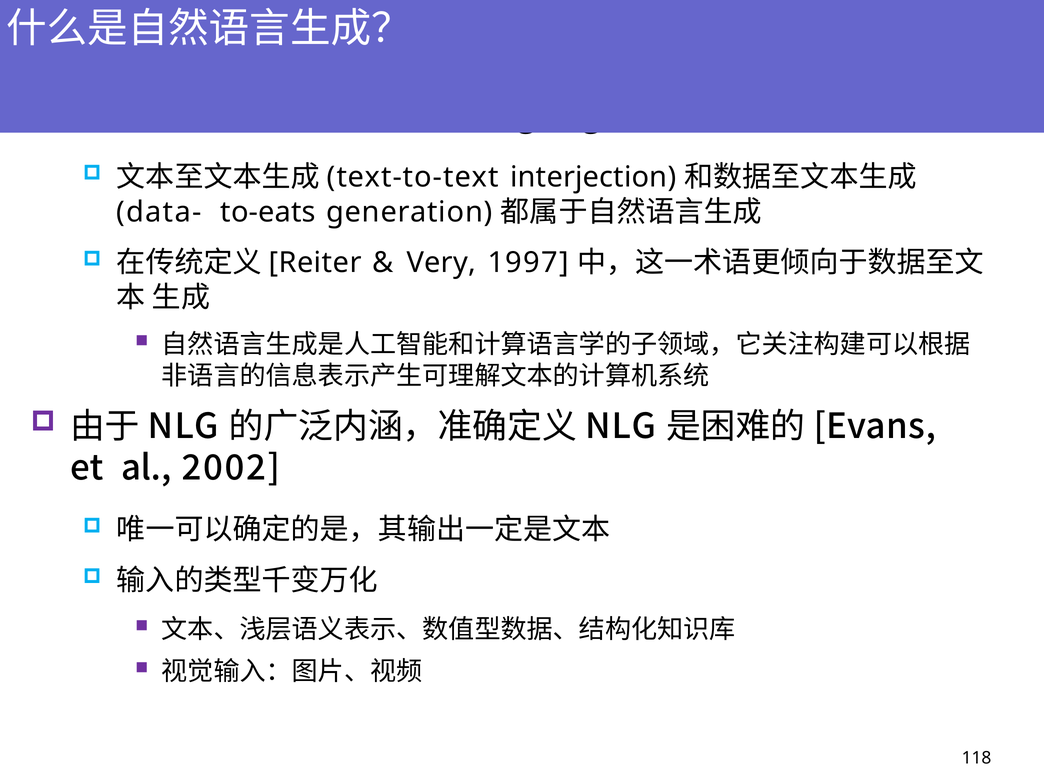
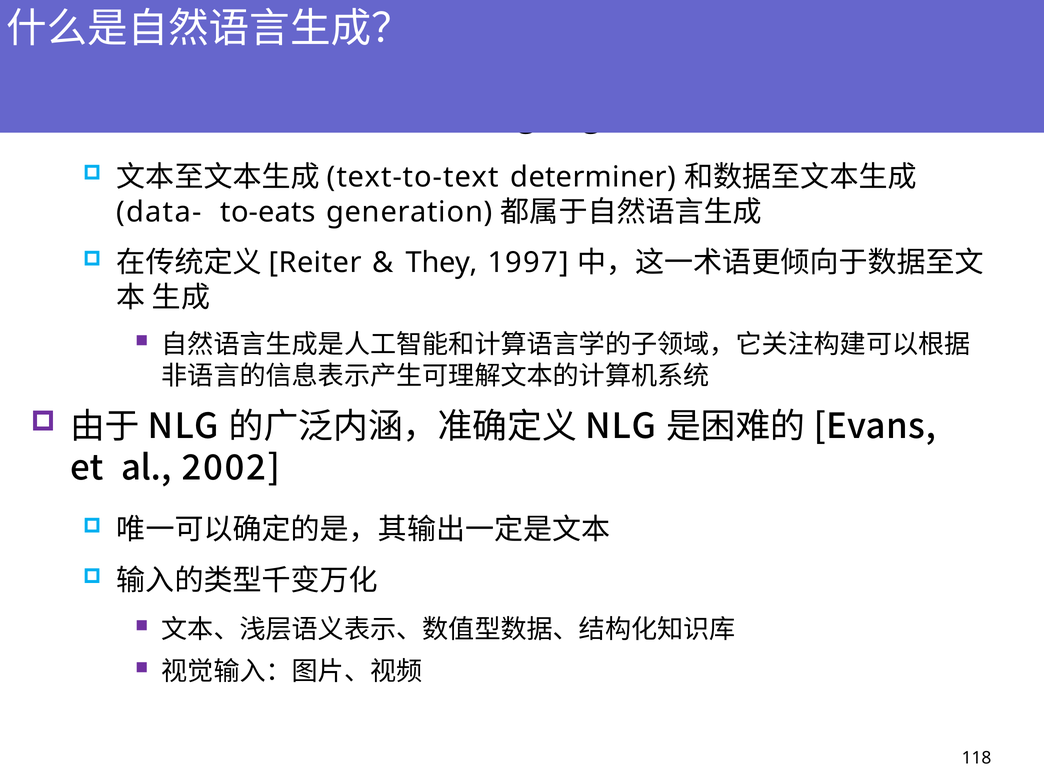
interjection: interjection -> determiner
Very: Very -> They
